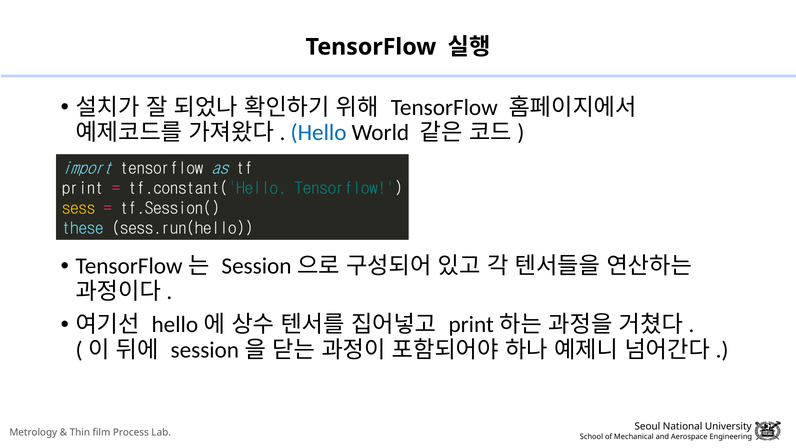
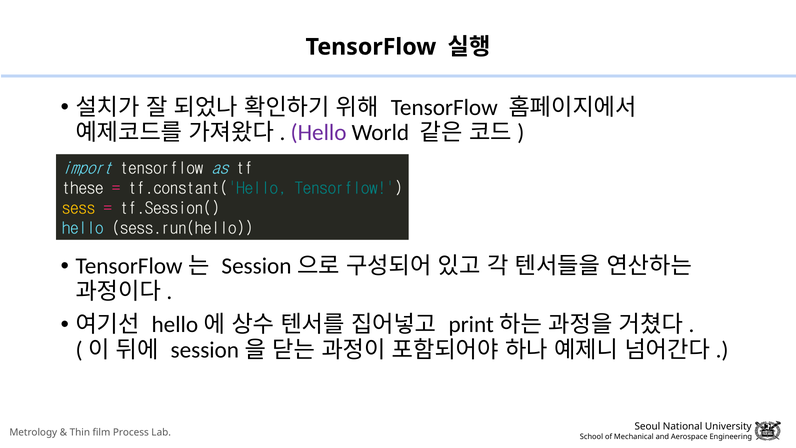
Hello at (319, 133) colour: blue -> purple
print: print -> these
these at (83, 228): these -> hello
